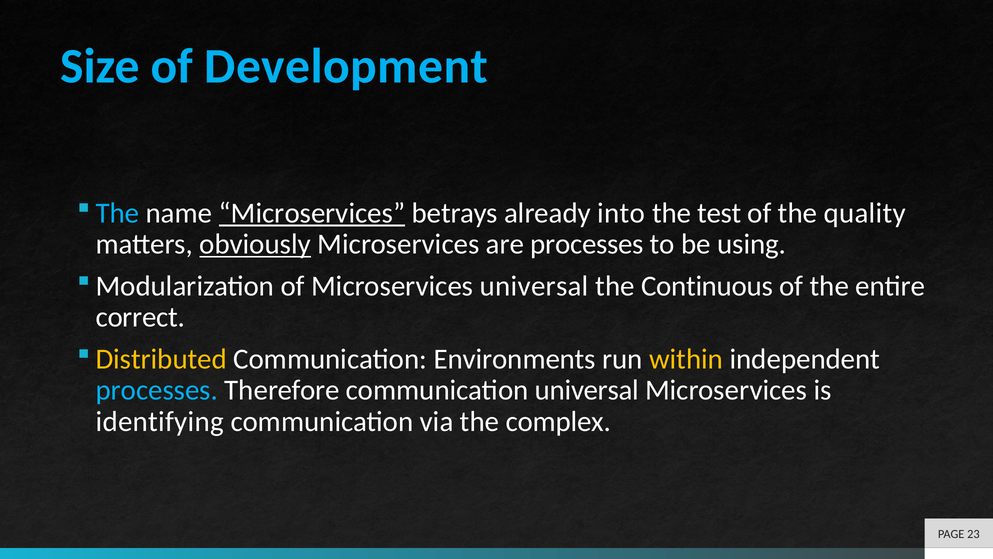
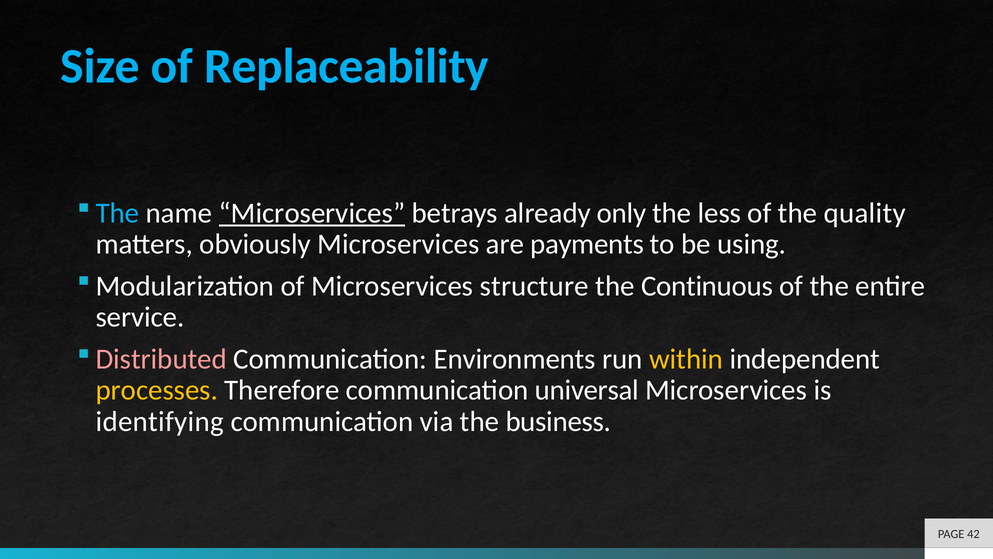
Development: Development -> Replaceability
into: into -> only
test: test -> less
obviously underline: present -> none
are processes: processes -> payments
Microservices universal: universal -> structure
correct: correct -> service
Distributed colour: yellow -> pink
processes at (157, 390) colour: light blue -> yellow
complex: complex -> business
23: 23 -> 42
